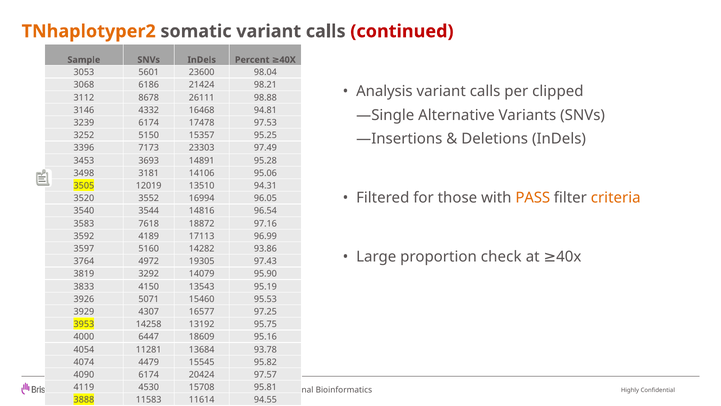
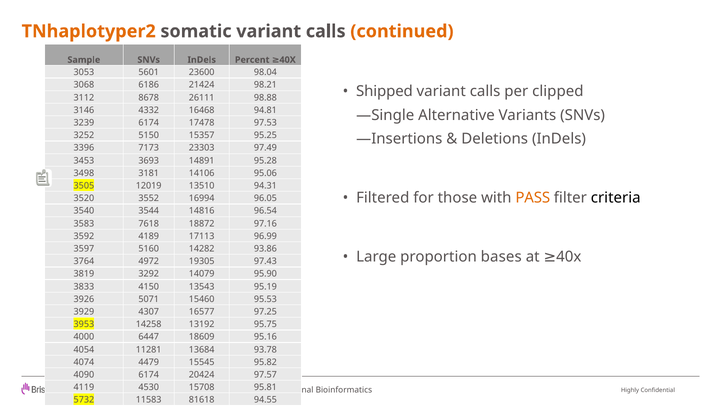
continued colour: red -> orange
Analysis: Analysis -> Shipped
criteria colour: orange -> black
check: check -> bases
3888: 3888 -> 5732
11614: 11614 -> 81618
